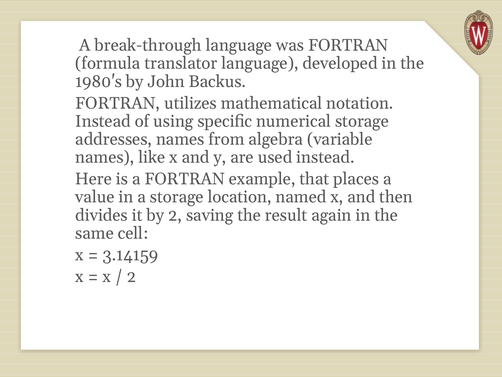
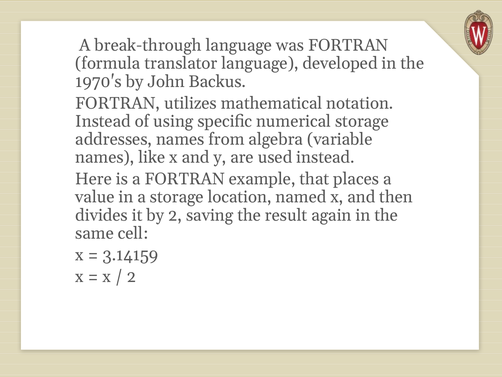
1980's: 1980's -> 1970's
